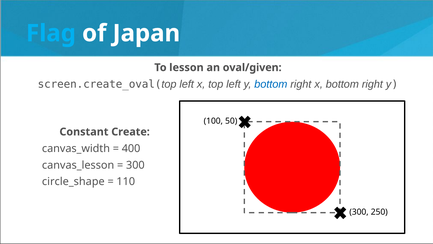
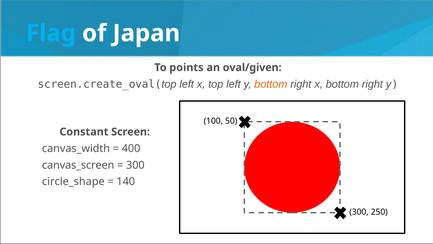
lesson: lesson -> points
bottom at (271, 84) colour: blue -> orange
Create: Create -> Screen
canvas_lesson: canvas_lesson -> canvas_screen
110: 110 -> 140
